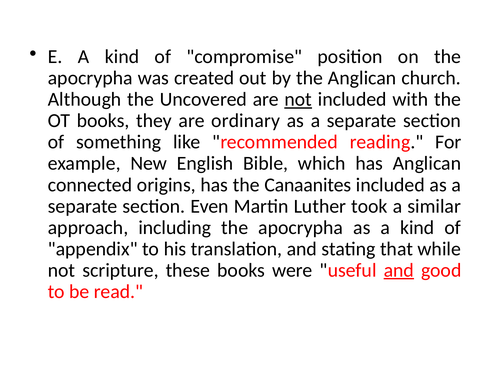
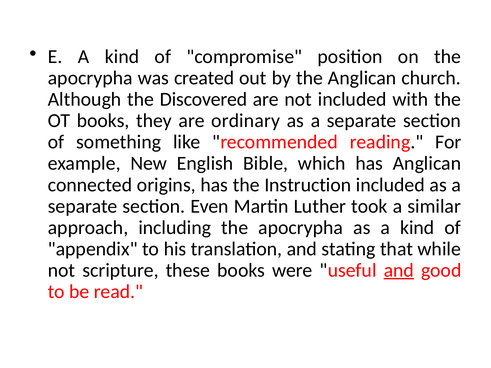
Uncovered: Uncovered -> Discovered
not at (298, 100) underline: present -> none
Canaanites: Canaanites -> Instruction
